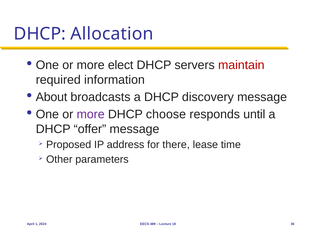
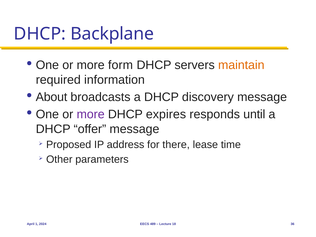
Allocation: Allocation -> Backplane
elect: elect -> form
maintain colour: red -> orange
choose: choose -> expires
